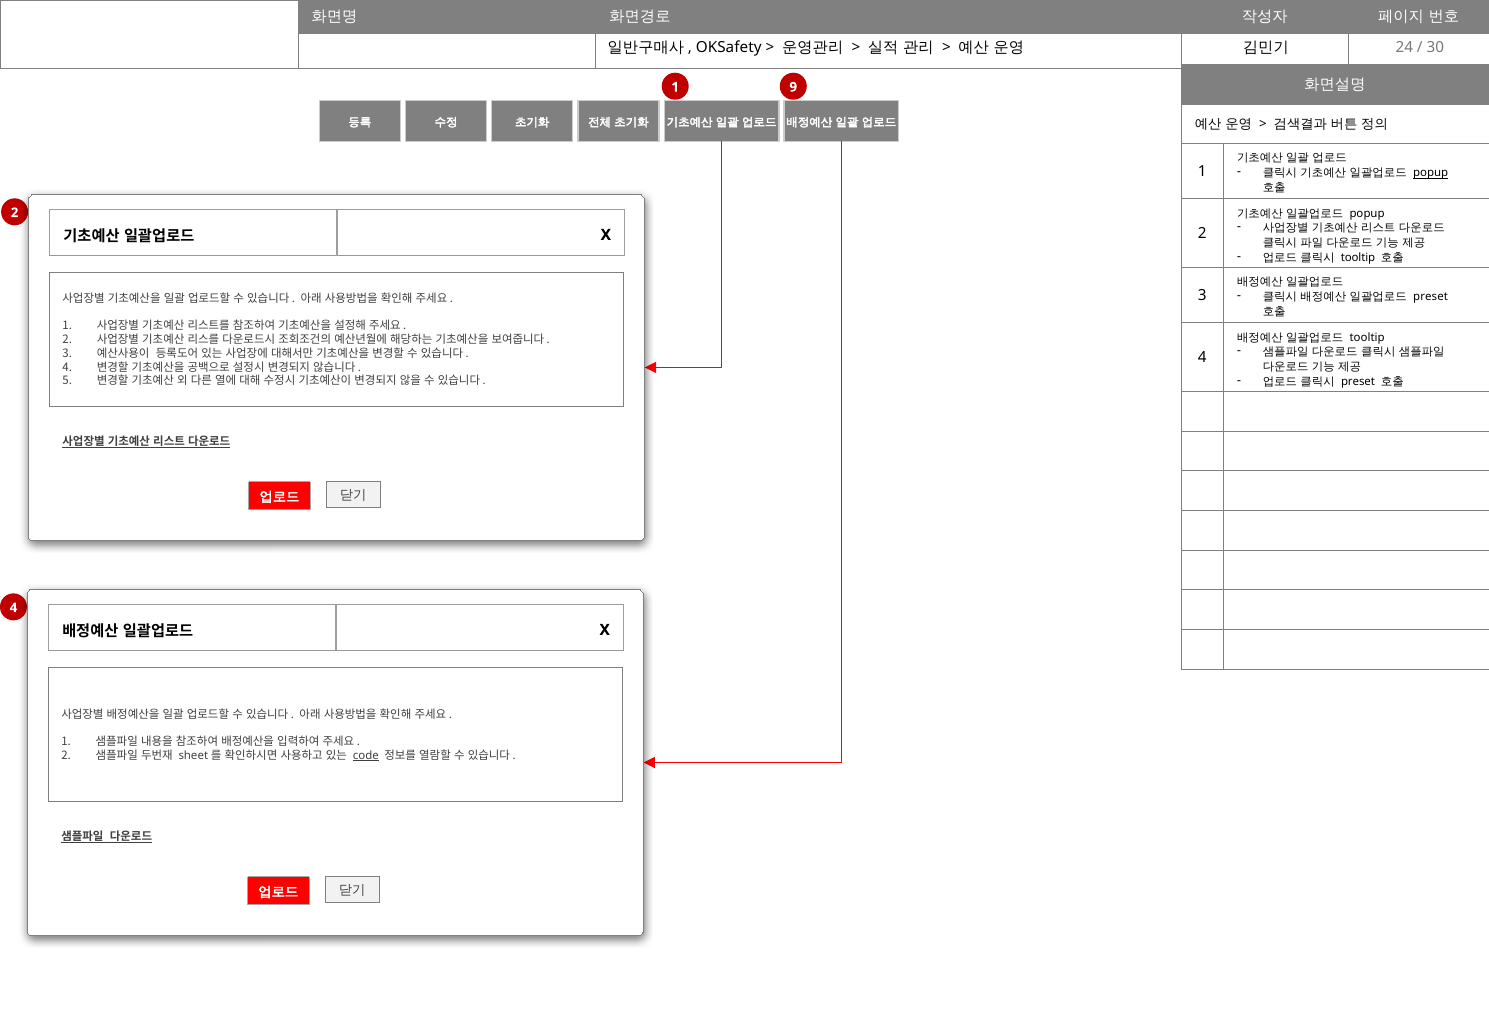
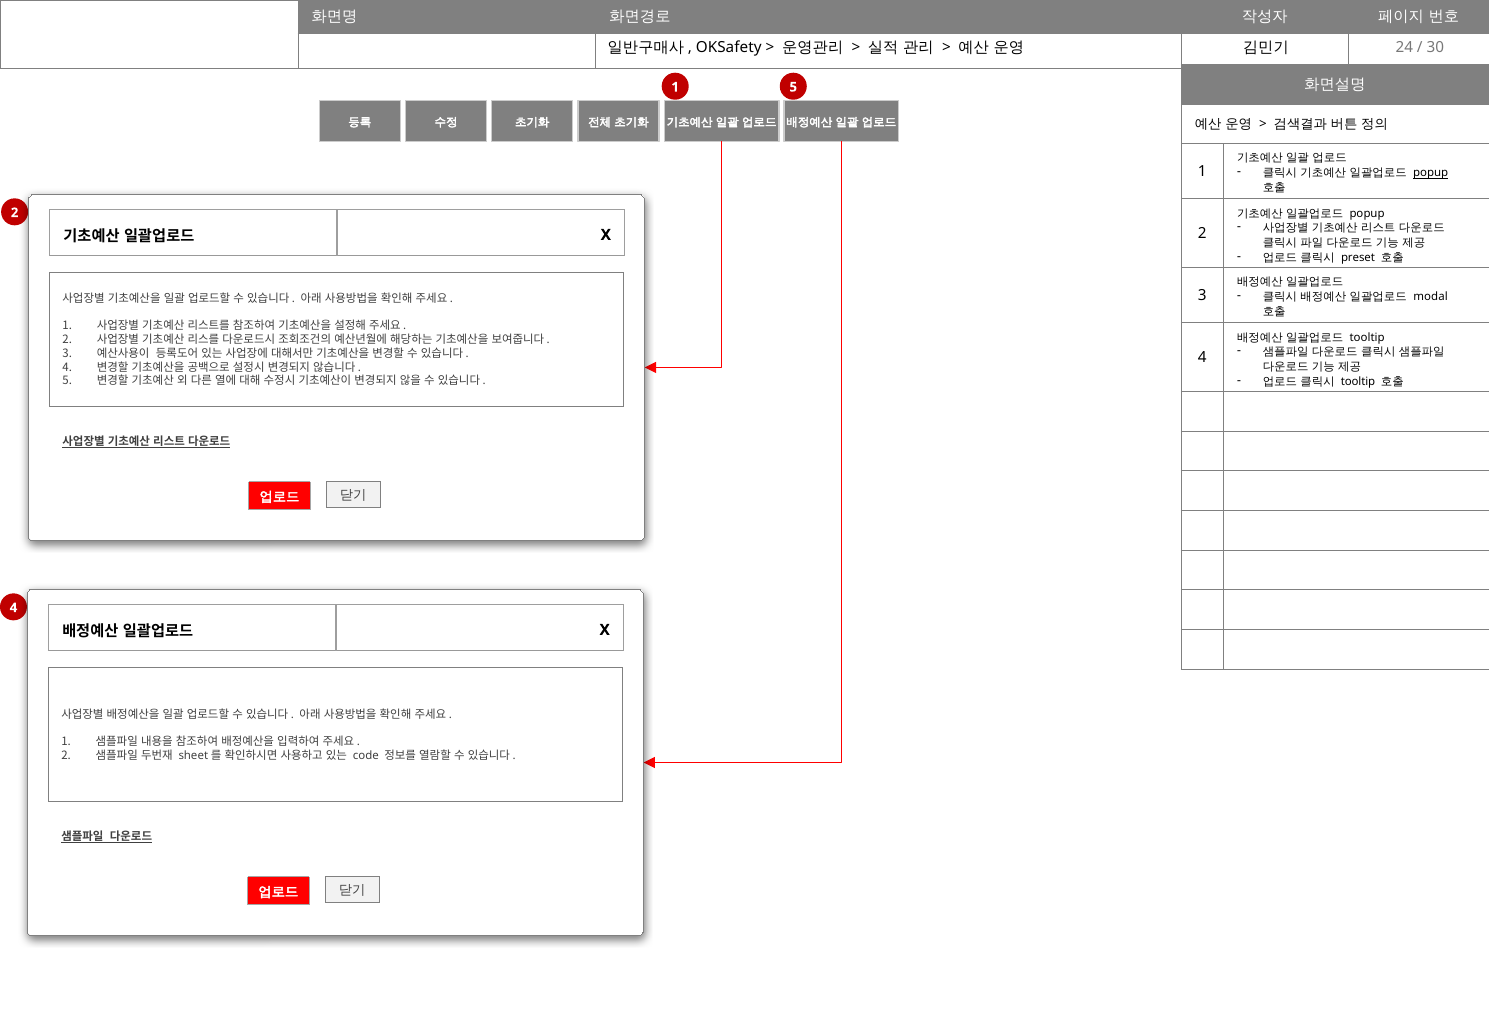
1 9: 9 -> 5
tooltip at (1358, 258): tooltip -> preset
preset at (1431, 297): preset -> modal
preset at (1358, 382): preset -> tooltip
code underline: present -> none
